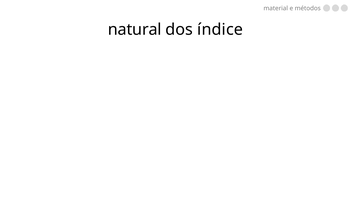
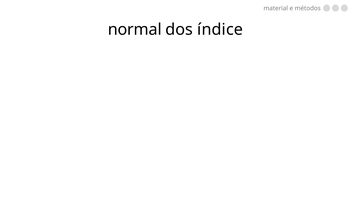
natural: natural -> normal
